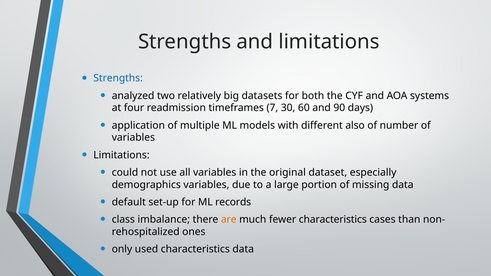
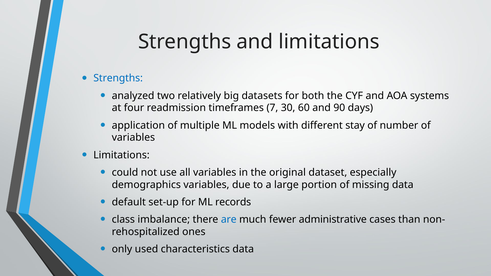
also: also -> stay
are colour: orange -> blue
fewer characteristics: characteristics -> administrative
